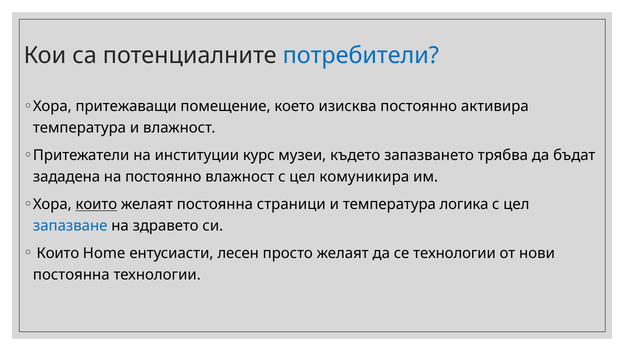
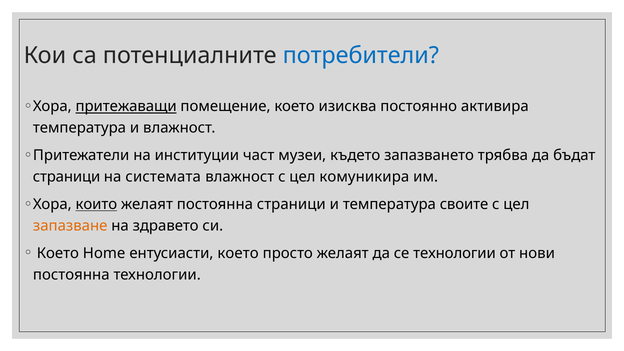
притежаващи underline: none -> present
курс: курс -> част
зададена at (67, 177): зададена -> страници
на постоянно: постоянно -> системата
логика: логика -> своите
запазване colour: blue -> orange
Които at (58, 253): Които -> Което
ентусиасти лесен: лесен -> което
